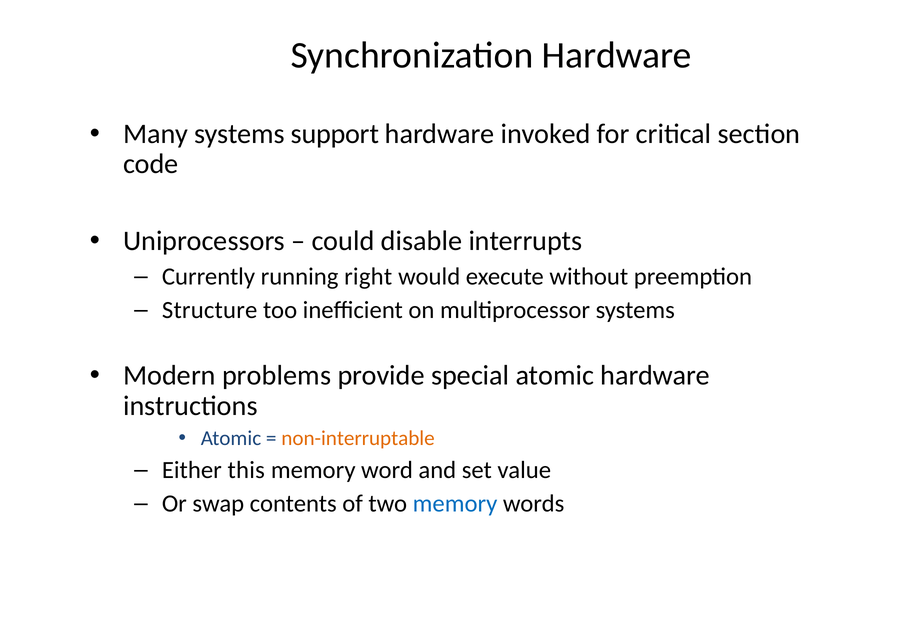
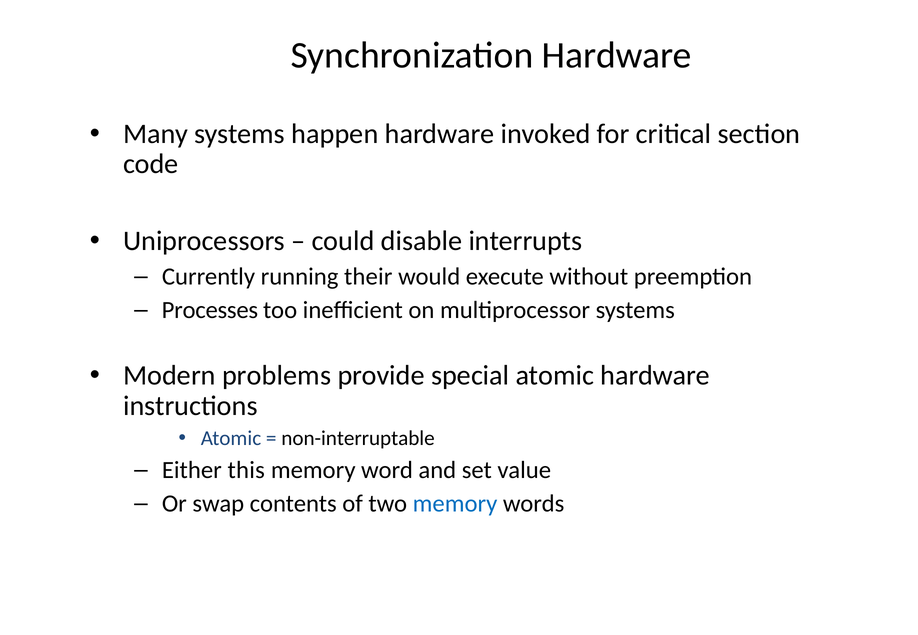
support: support -> happen
right: right -> their
Structure: Structure -> Processes
non-interruptable colour: orange -> black
